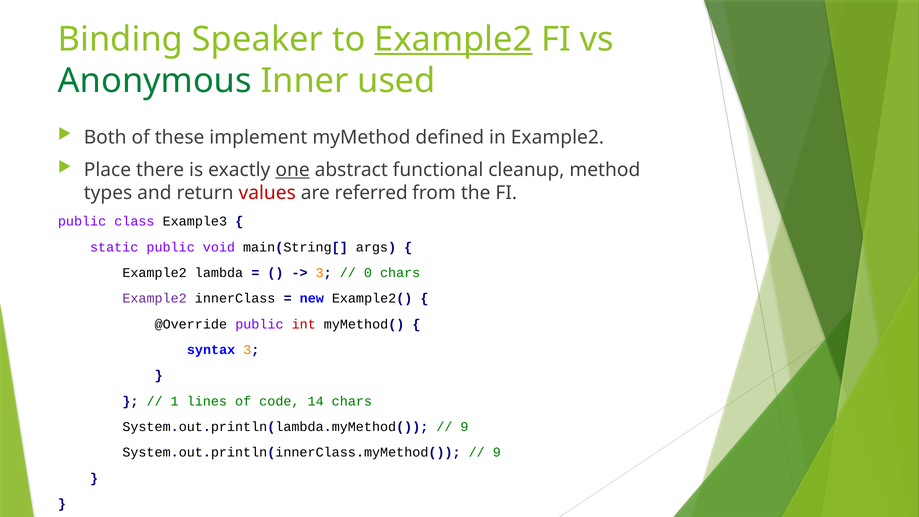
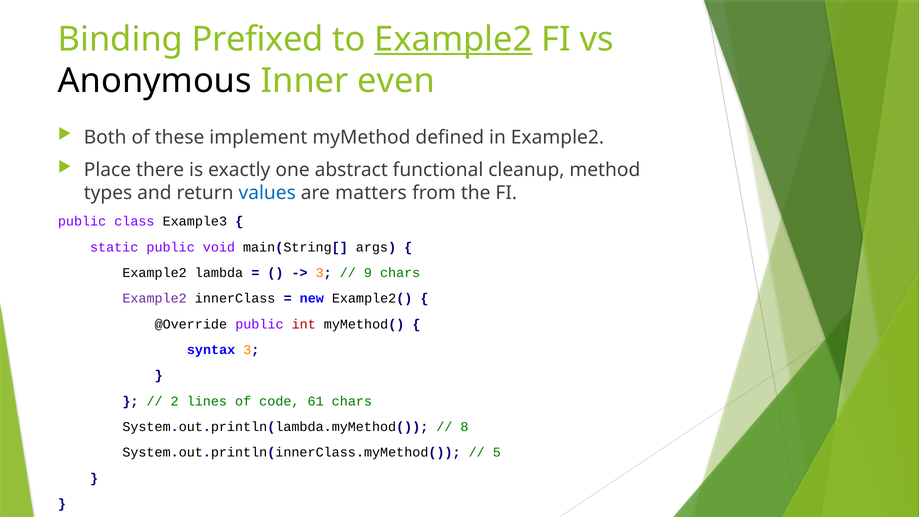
Speaker: Speaker -> Prefixed
Anonymous colour: green -> black
used: used -> even
one underline: present -> none
values colour: red -> blue
referred: referred -> matters
0: 0 -> 9
1: 1 -> 2
14: 14 -> 61
9 at (465, 427): 9 -> 8
9 at (497, 453): 9 -> 5
